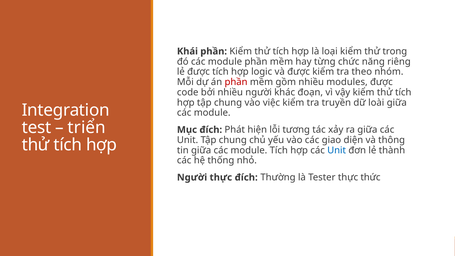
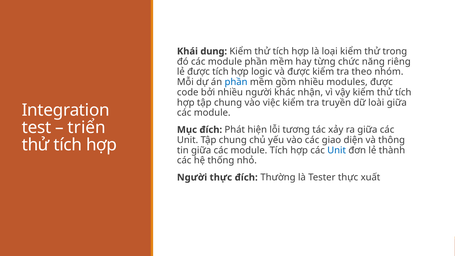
Khái phần: phần -> dụng
phần at (236, 82) colour: red -> blue
đoạn: đoạn -> nhận
thức: thức -> xuất
